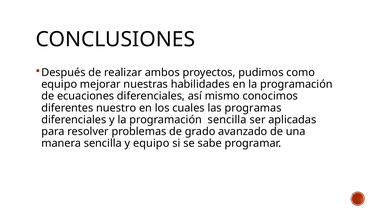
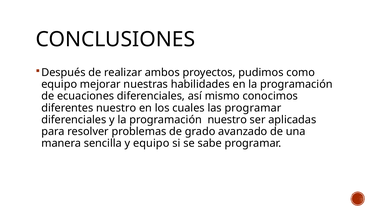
las programas: programas -> programar
programación sencilla: sencilla -> nuestro
